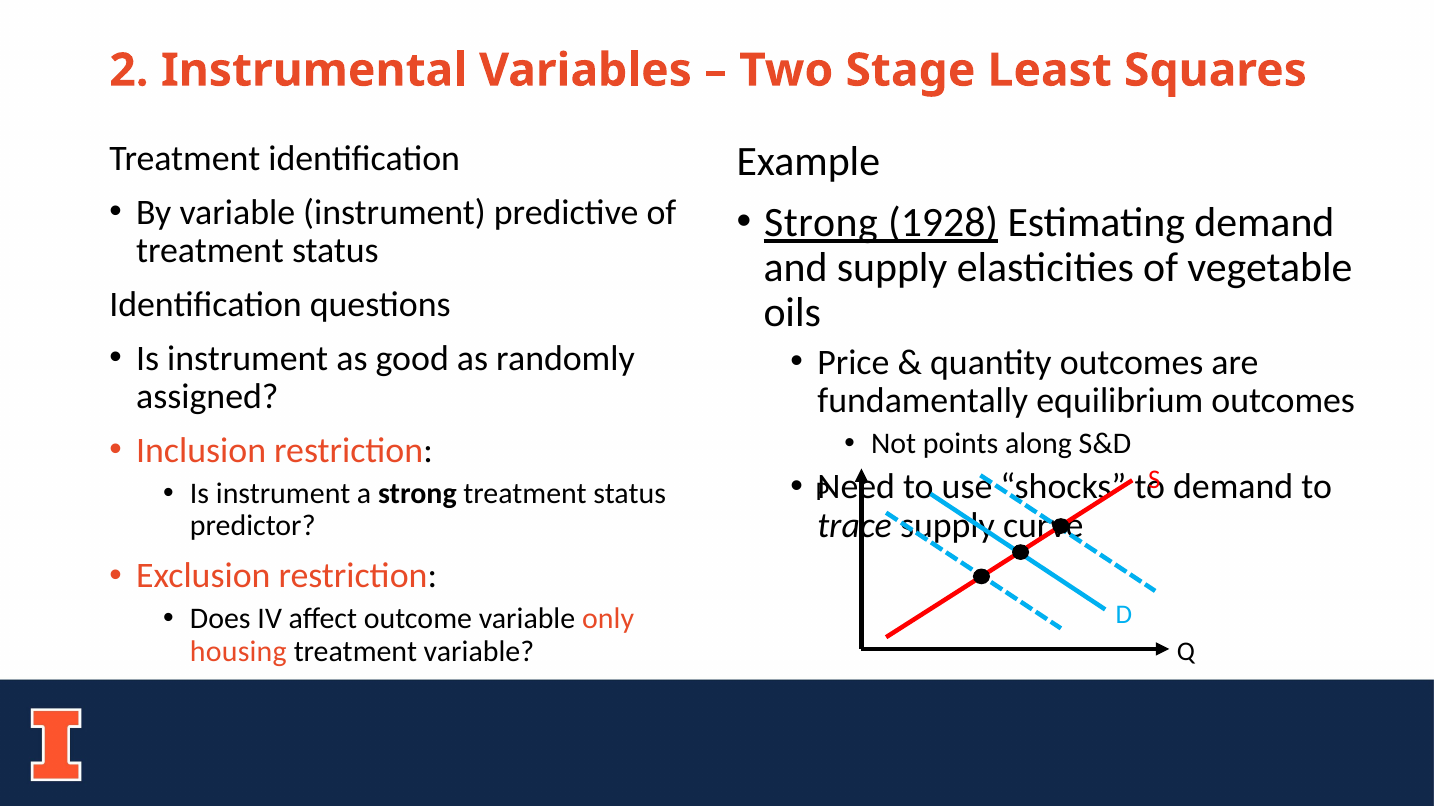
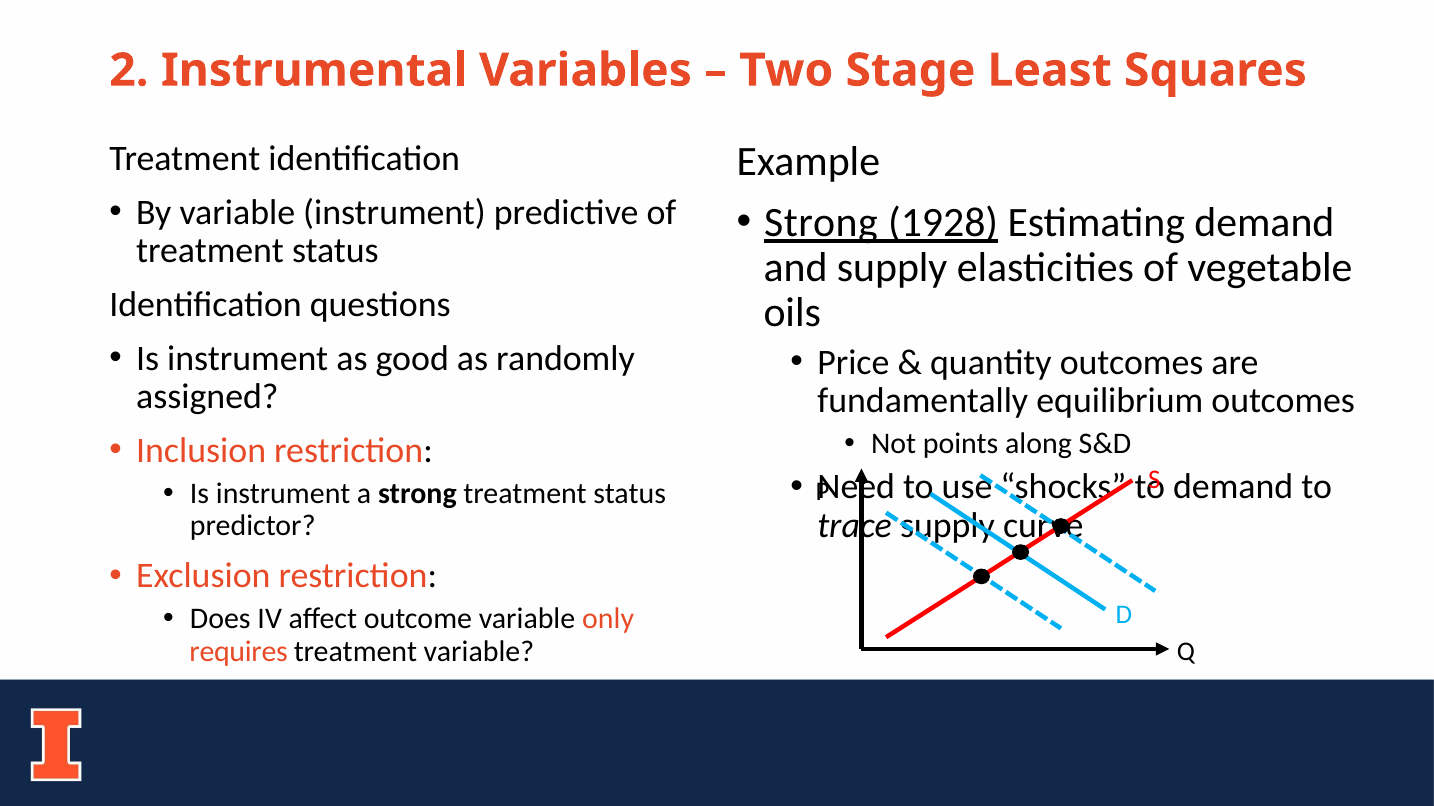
housing: housing -> requires
